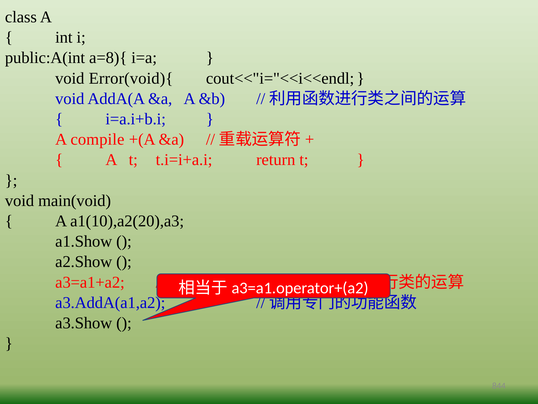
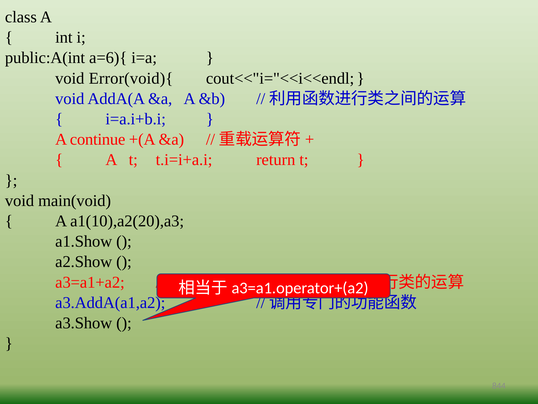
a=8){: a=8){ -> a=6){
compile: compile -> continue
